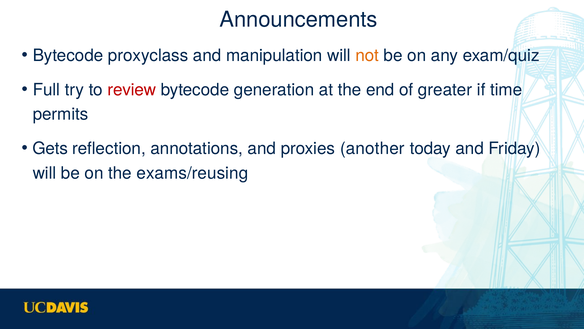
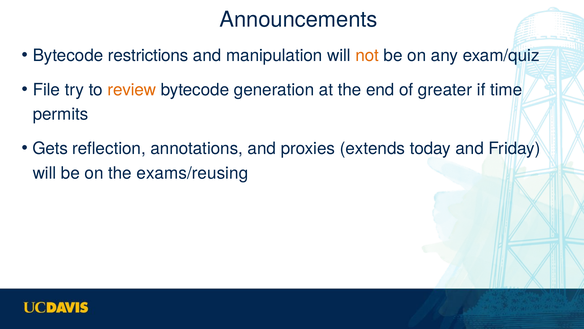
proxyclass: proxyclass -> restrictions
Full: Full -> File
review colour: red -> orange
another: another -> extends
